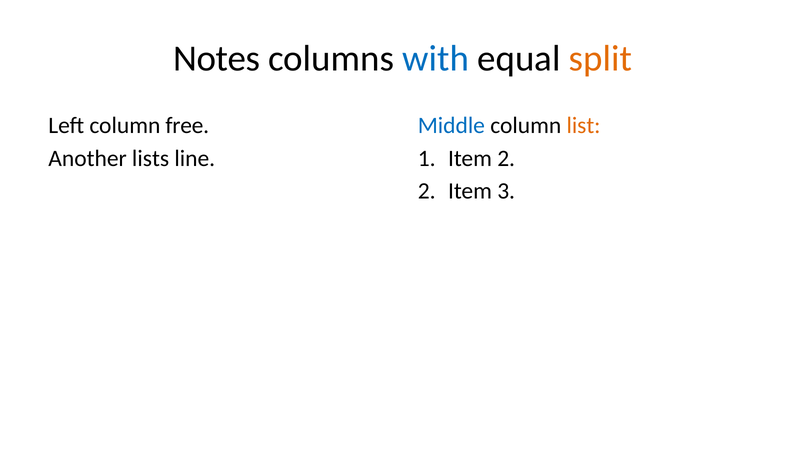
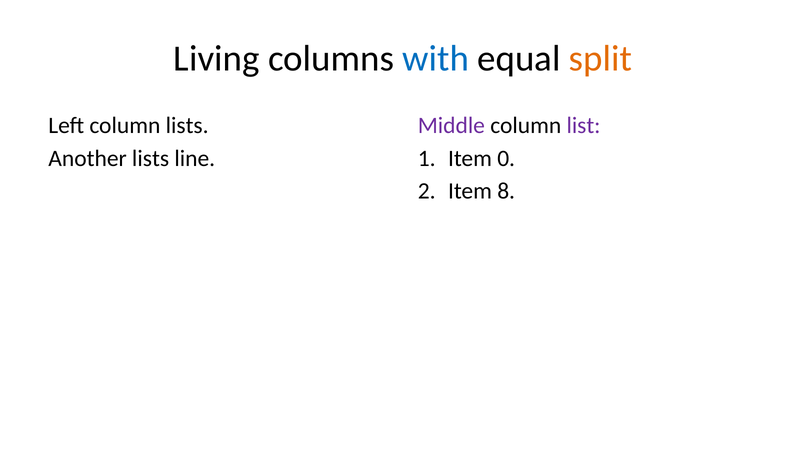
Notes: Notes -> Living
column free: free -> lists
Middle colour: blue -> purple
list colour: orange -> purple
Item 2: 2 -> 0
3: 3 -> 8
